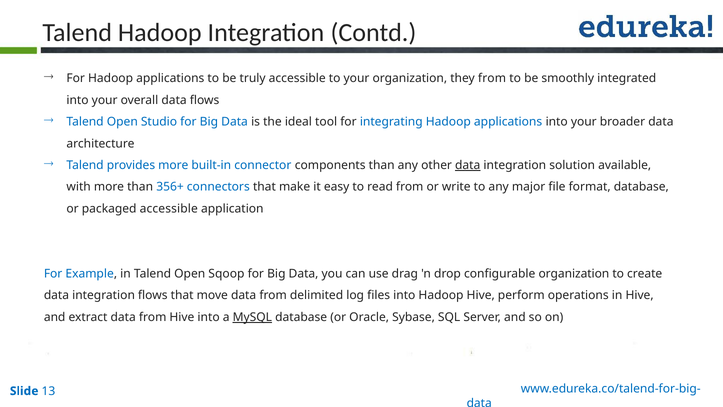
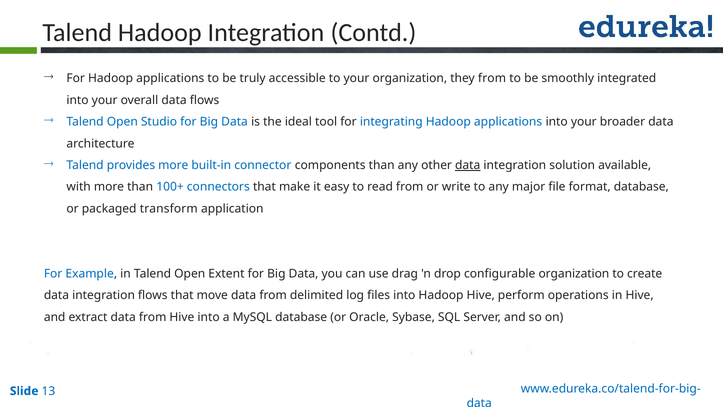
356+: 356+ -> 100+
packaged accessible: accessible -> transform
Sqoop: Sqoop -> Extent
MySQL underline: present -> none
